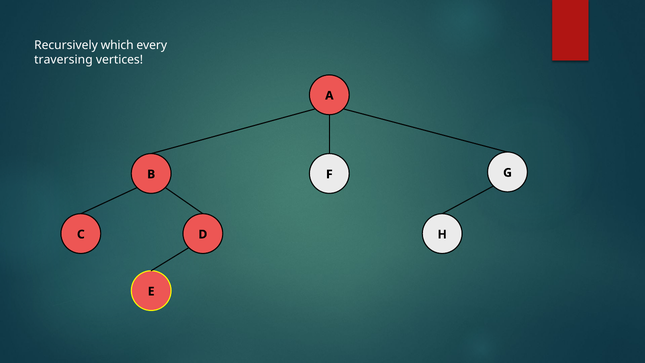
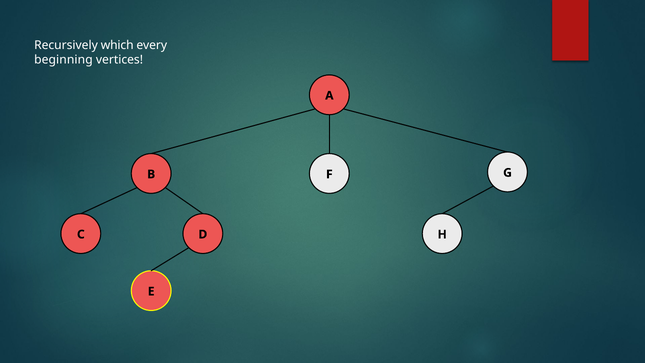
traversing: traversing -> beginning
